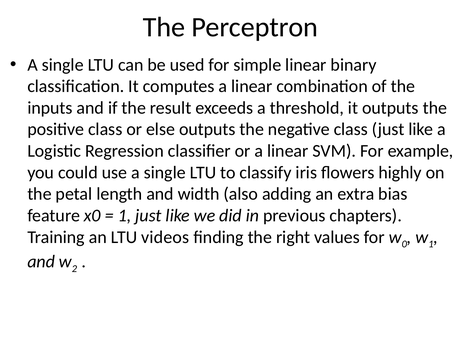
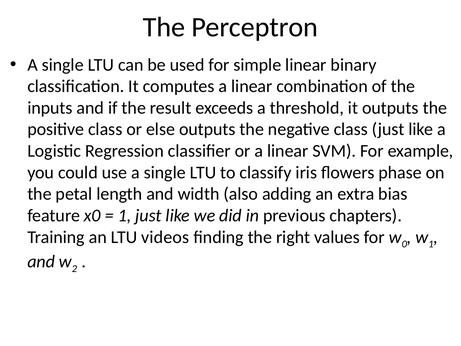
highly: highly -> phase
